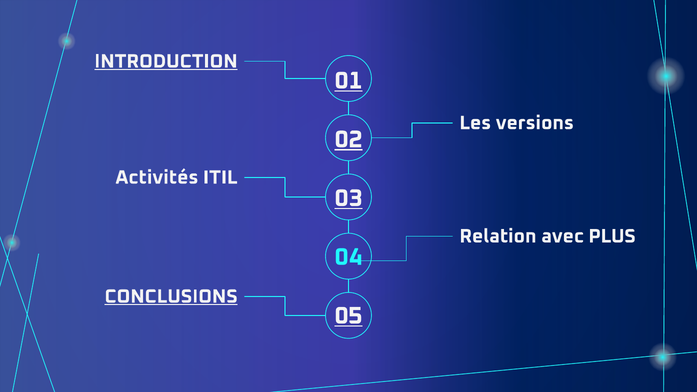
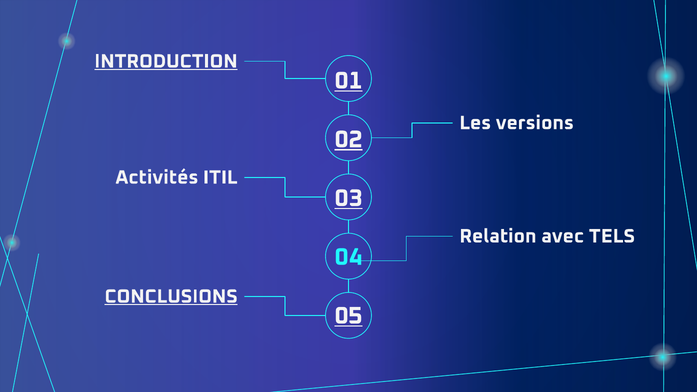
PLUS: PLUS -> TELS
